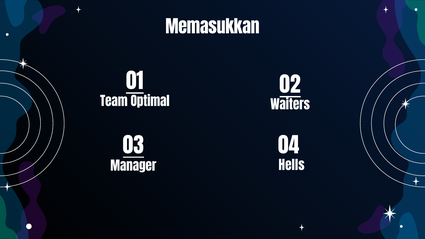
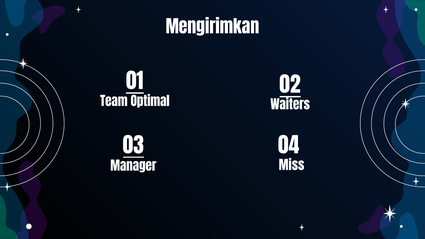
Memasukkan: Memasukkan -> Mengirimkan
Hells: Hells -> Miss
